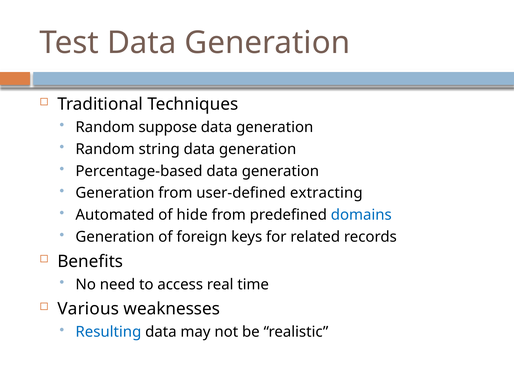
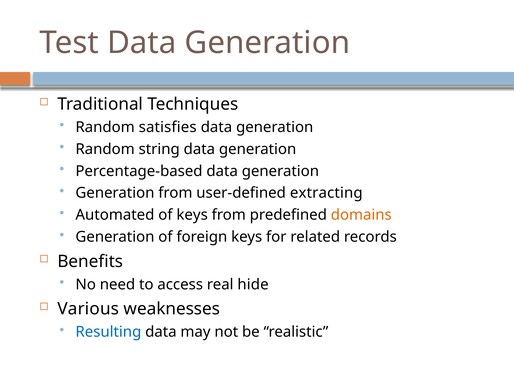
suppose: suppose -> satisfies
of hide: hide -> keys
domains colour: blue -> orange
time: time -> hide
